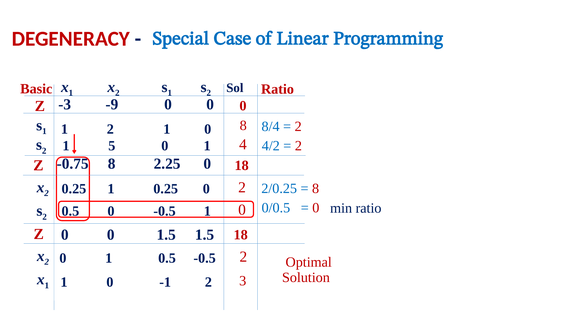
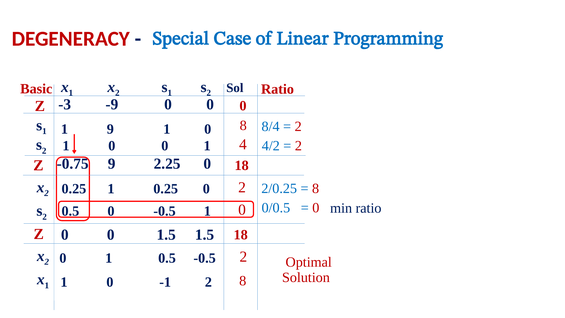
1 2: 2 -> 9
5 at (112, 146): 5 -> 0
-0.75 8: 8 -> 9
1 3: 3 -> 8
